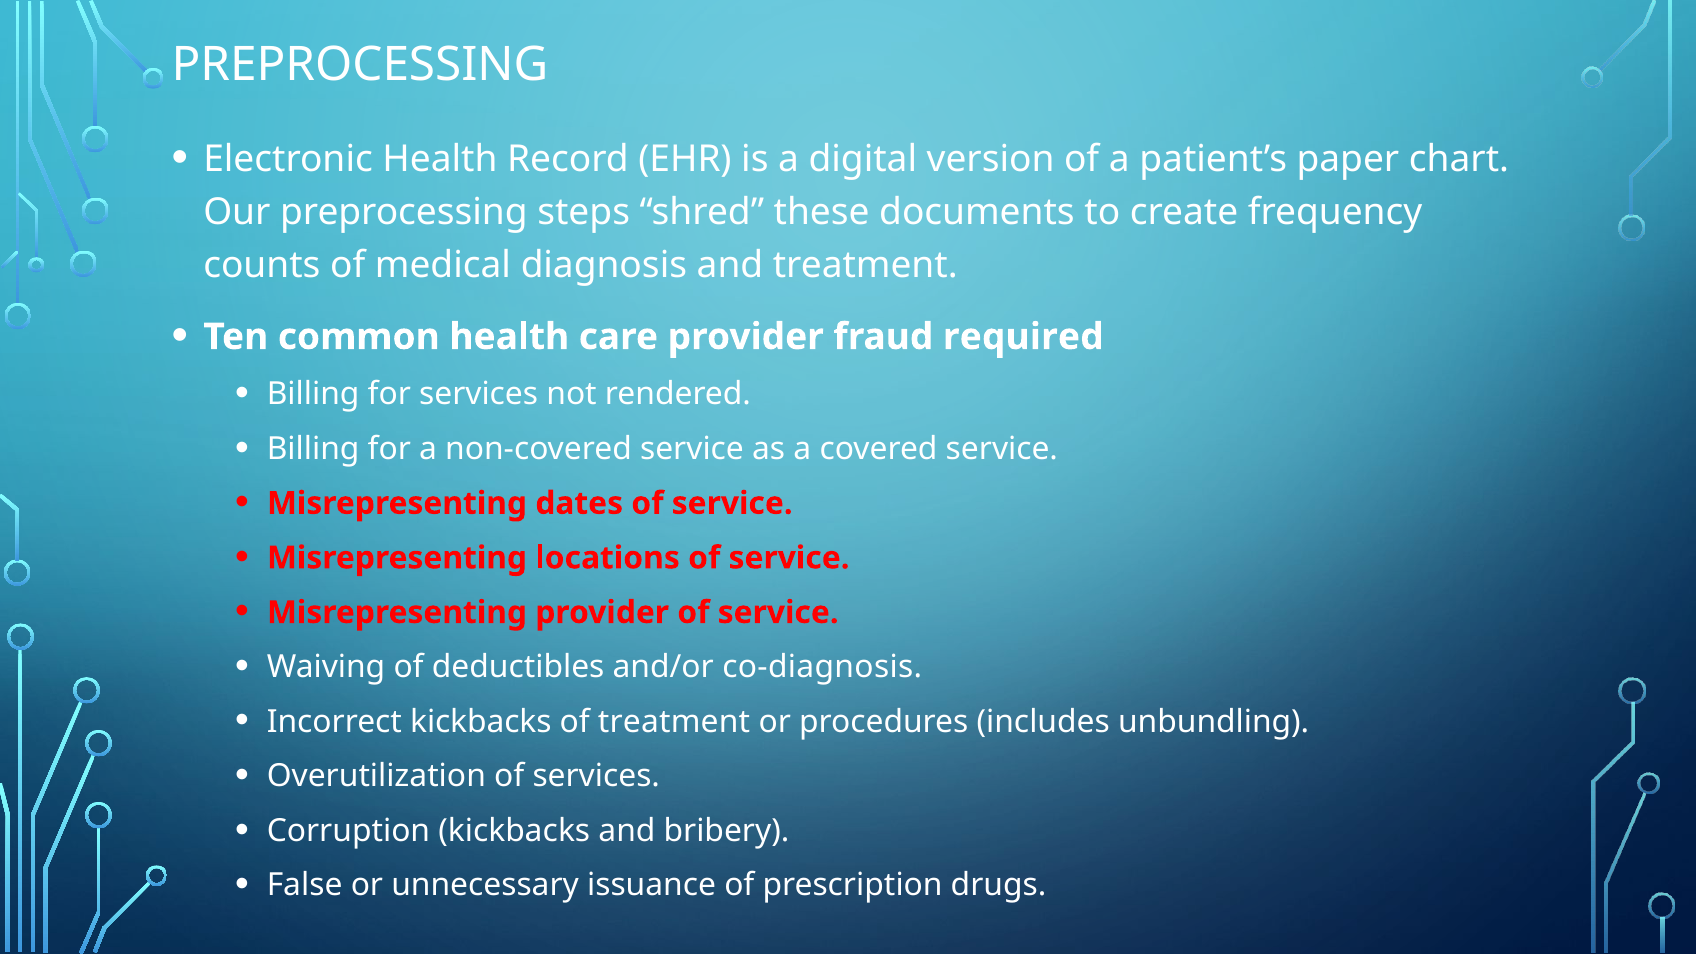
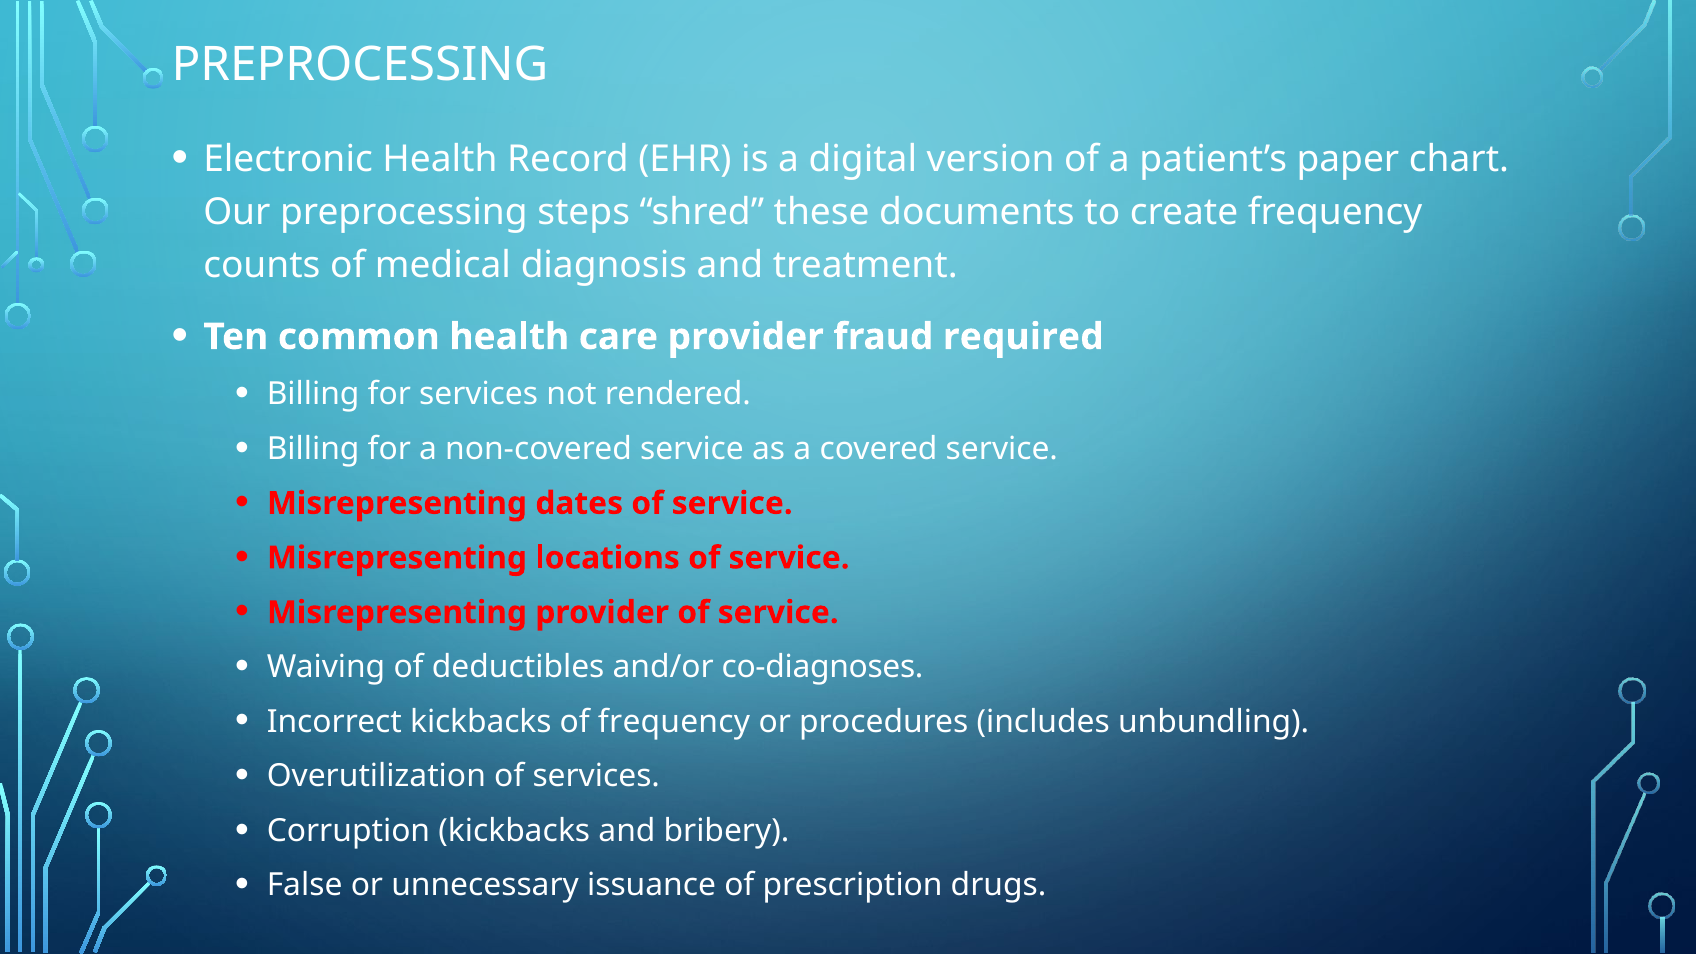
co-diagnosis: co-diagnosis -> co-diagnoses
of treatment: treatment -> frequency
